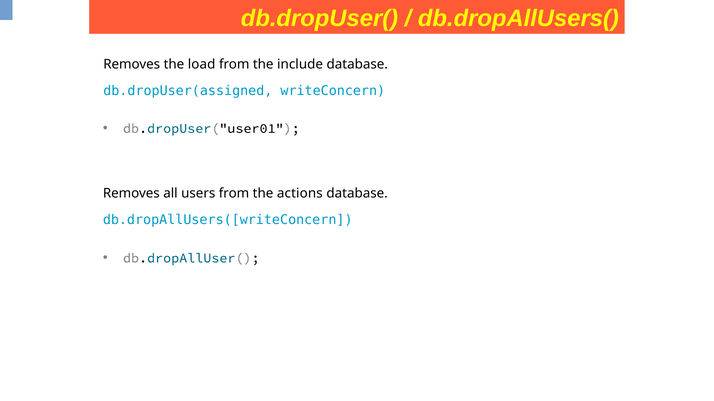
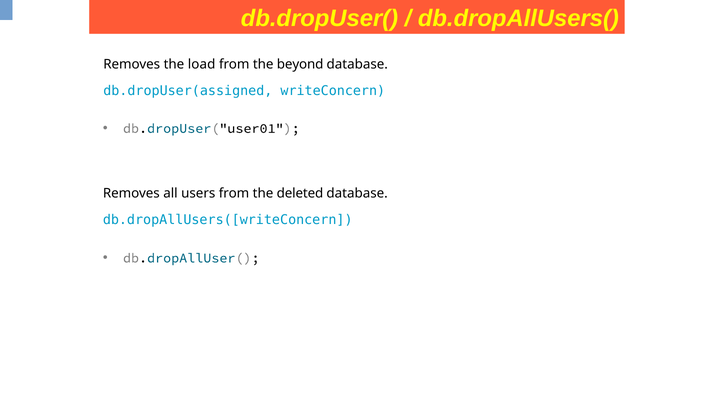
include: include -> beyond
actions: actions -> deleted
